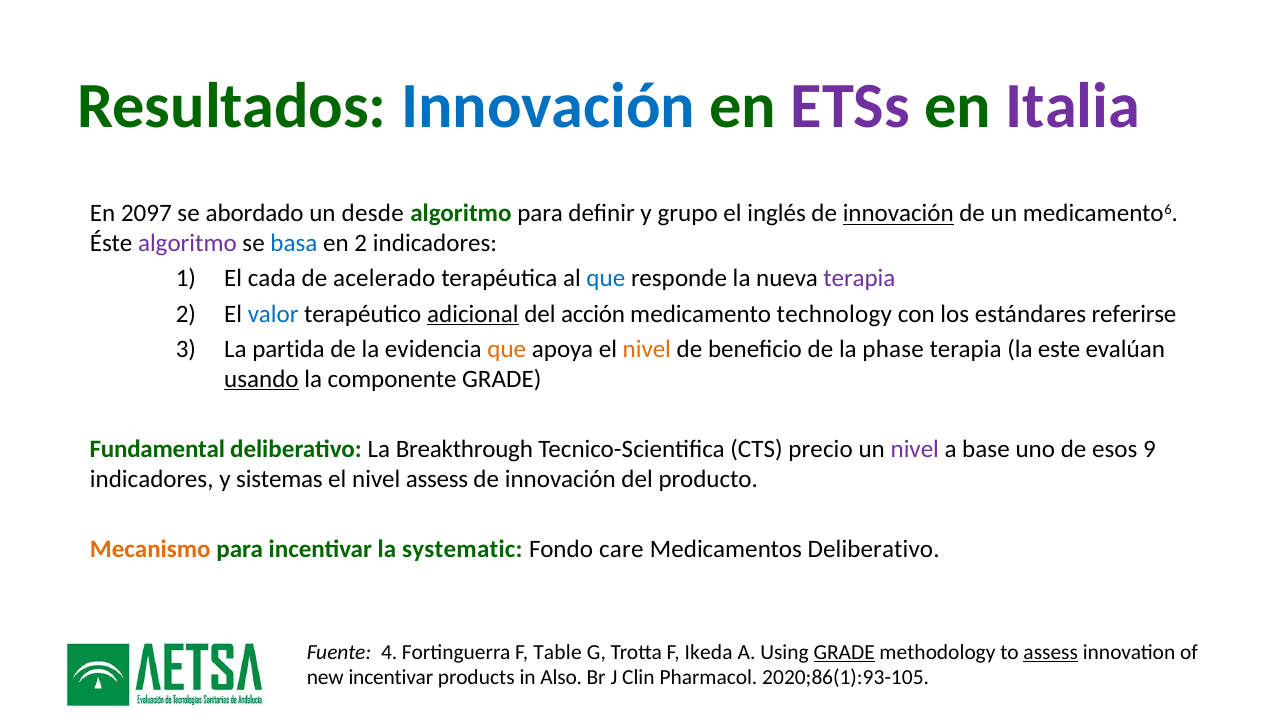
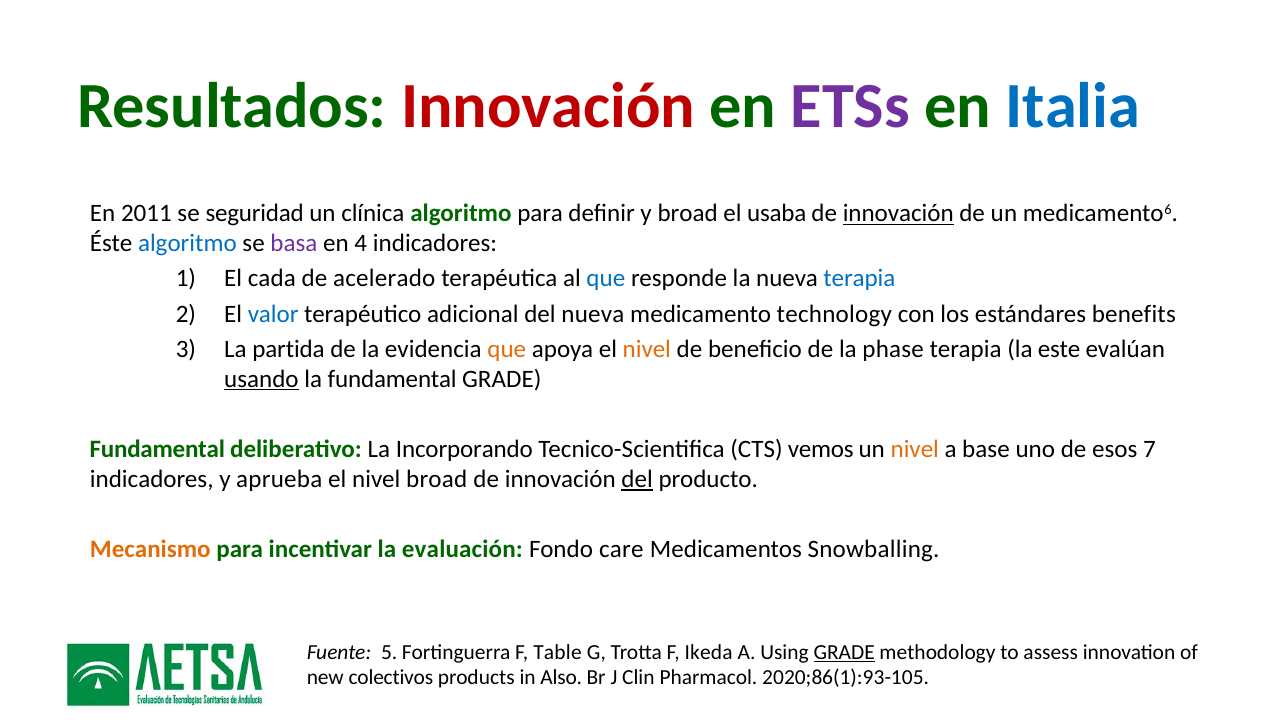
Innovación at (548, 106) colour: blue -> red
Italia colour: purple -> blue
2097: 2097 -> 2011
abordado: abordado -> seguridad
desde: desde -> clínica
y grupo: grupo -> broad
inglés: inglés -> usaba
algoritmo at (187, 244) colour: purple -> blue
basa colour: blue -> purple
en 2: 2 -> 4
terapia at (859, 279) colour: purple -> blue
adicional underline: present -> none
del acción: acción -> nueva
referirse: referirse -> benefits
la componente: componente -> fundamental
Breakthrough: Breakthrough -> Incorporando
precio: precio -> vemos
nivel at (915, 449) colour: purple -> orange
9: 9 -> 7
sistemas: sistemas -> aprueba
nivel assess: assess -> broad
del at (637, 479) underline: none -> present
systematic: systematic -> evaluación
Medicamentos Deliberativo: Deliberativo -> Snowballing
4: 4 -> 5
assess at (1051, 653) underline: present -> none
new incentivar: incentivar -> colectivos
